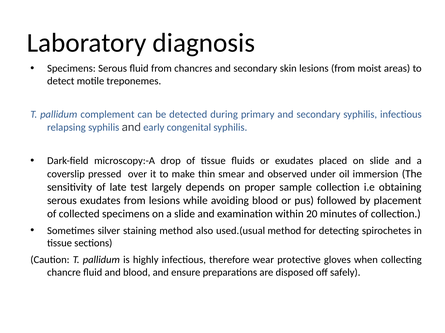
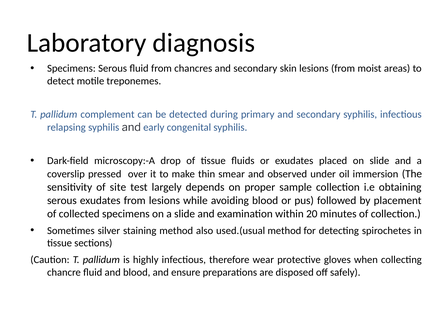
late: late -> site
